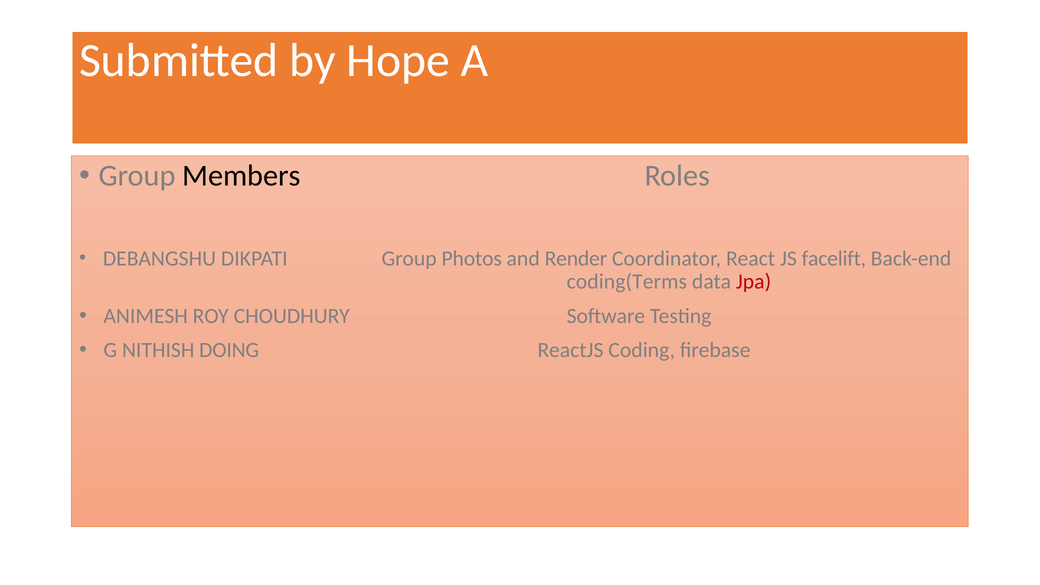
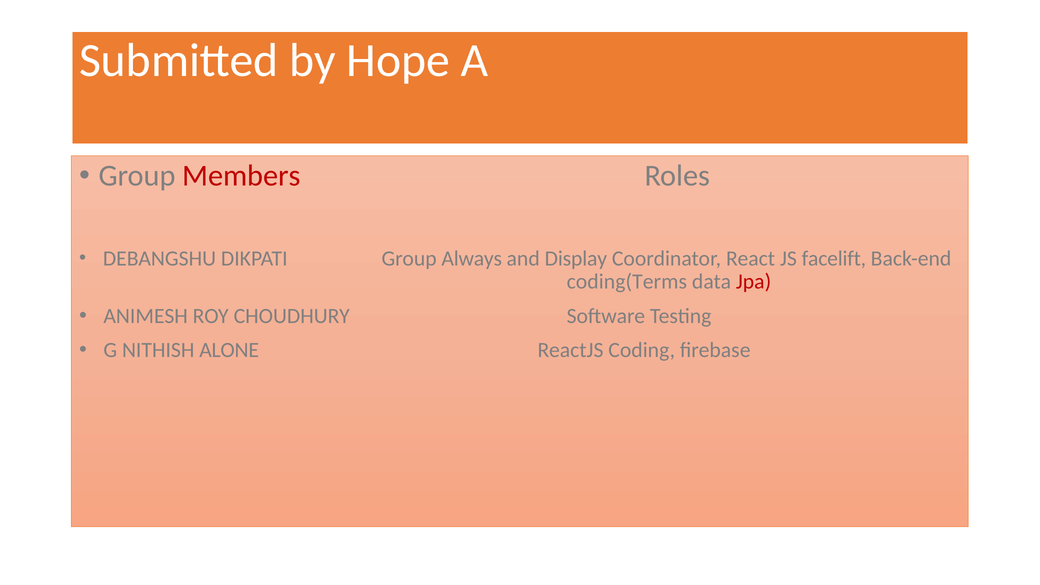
Members colour: black -> red
Photos: Photos -> Always
Render: Render -> Display
DOING: DOING -> ALONE
